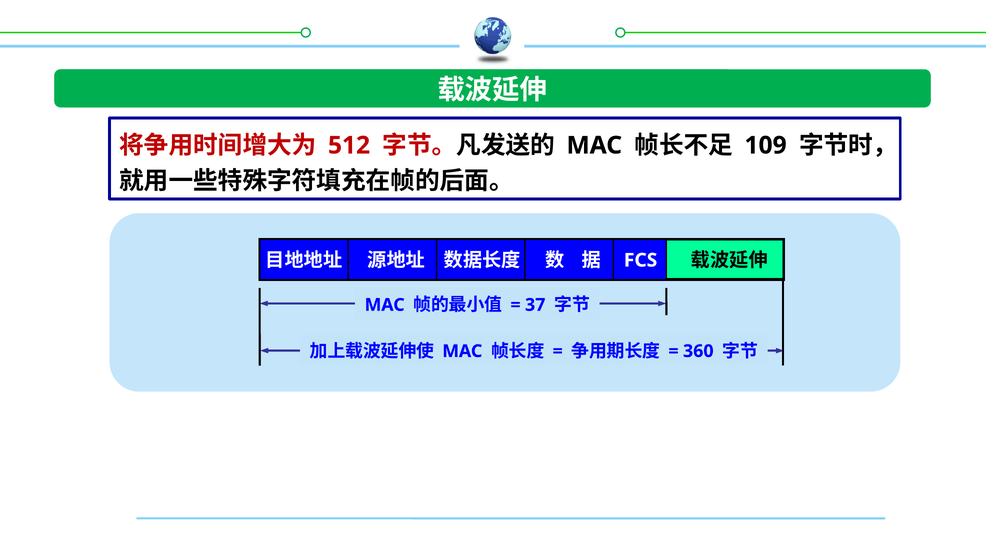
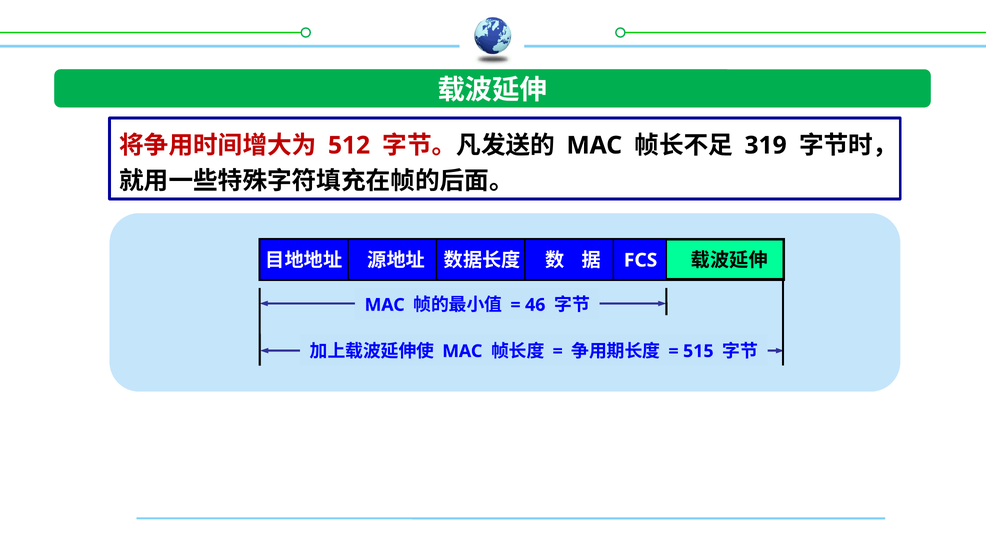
109: 109 -> 319
37: 37 -> 46
360: 360 -> 515
